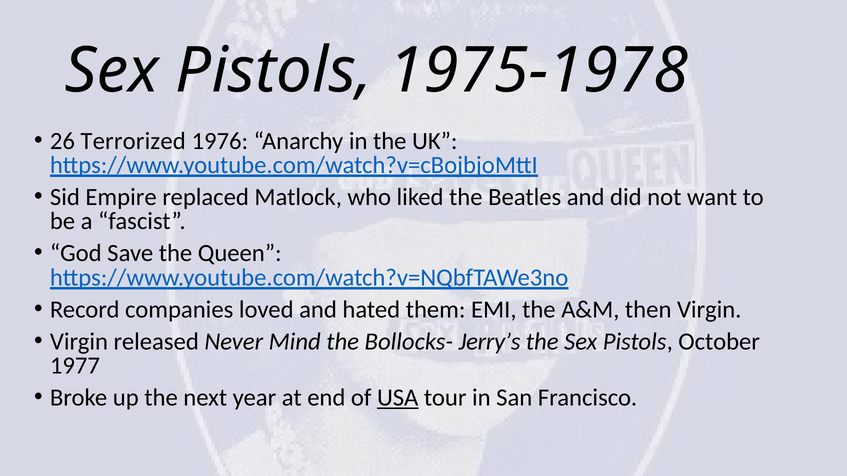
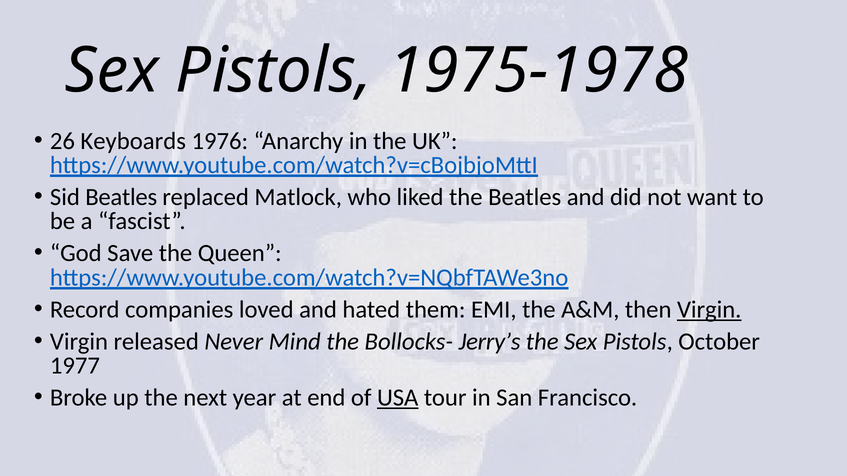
Terrorized: Terrorized -> Keyboards
Sid Empire: Empire -> Beatles
Virgin at (709, 310) underline: none -> present
